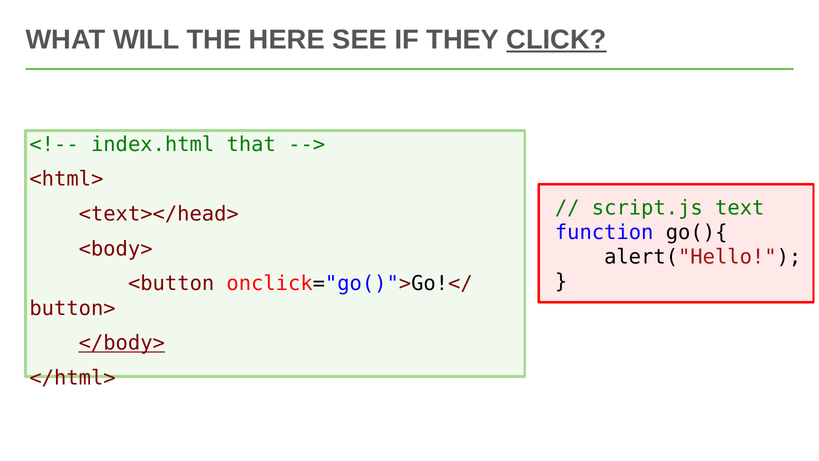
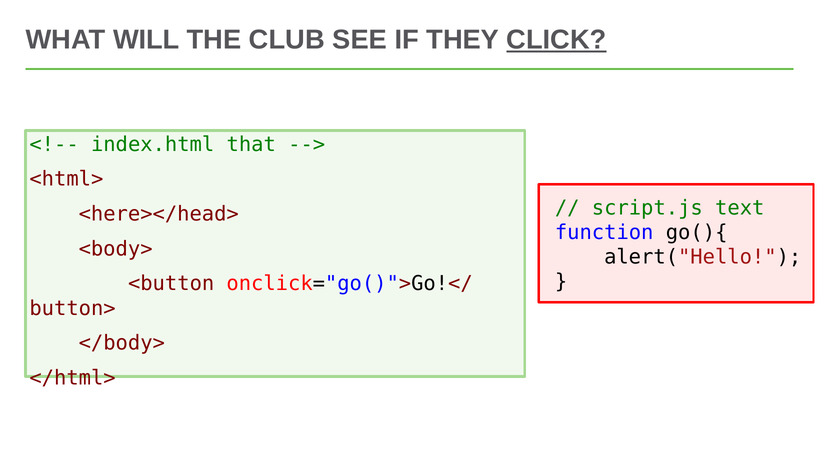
HERE: HERE -> CLUB
<text></head>: <text></head> -> <here></head>
</body> underline: present -> none
